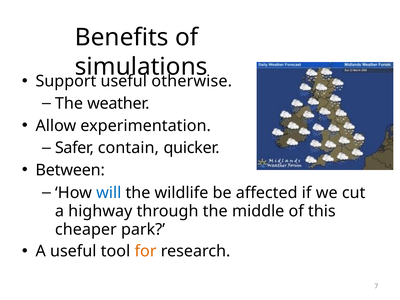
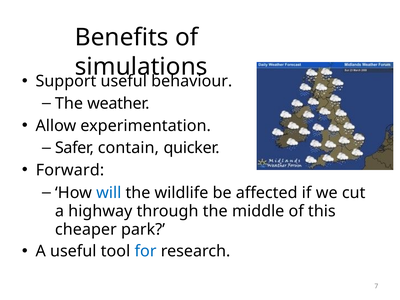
otherwise: otherwise -> behaviour
Between: Between -> Forward
for colour: orange -> blue
